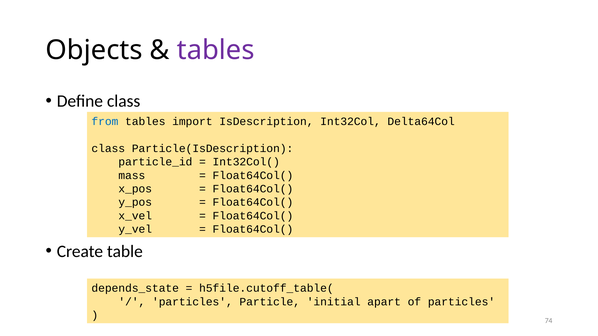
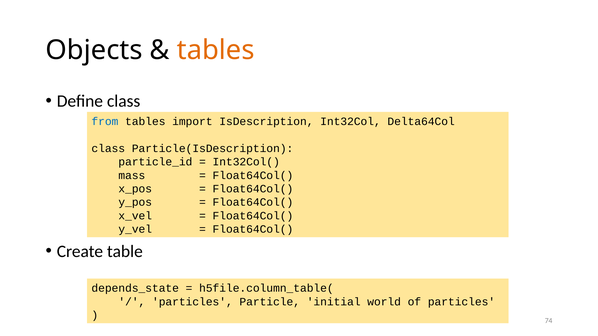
tables at (216, 50) colour: purple -> orange
h5file.cutoff_table(: h5file.cutoff_table( -> h5file.column_table(
apart: apart -> world
